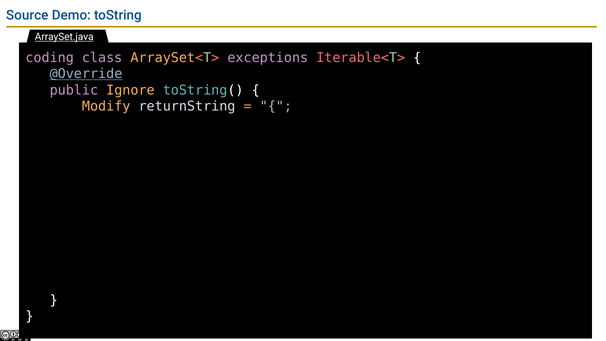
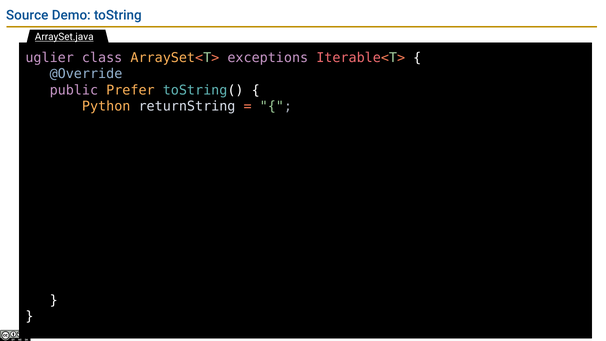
coding: coding -> uglier
@Override underline: present -> none
Ignore: Ignore -> Prefer
Modify: Modify -> Python
